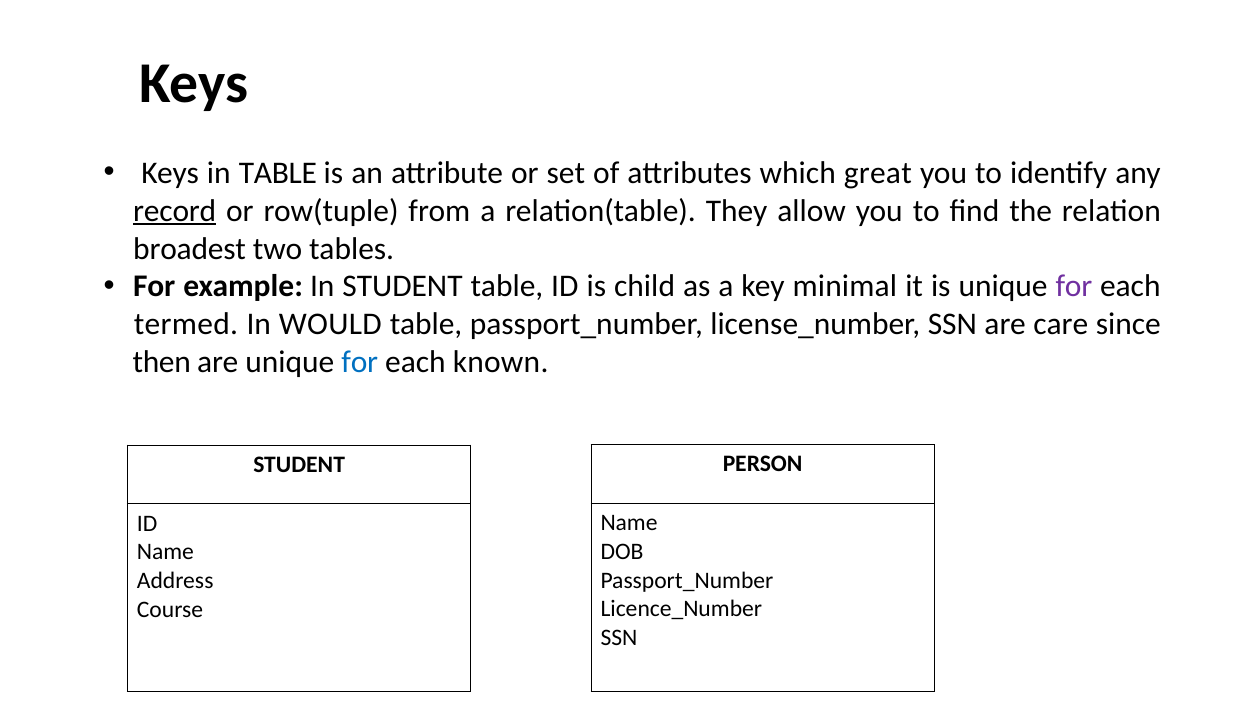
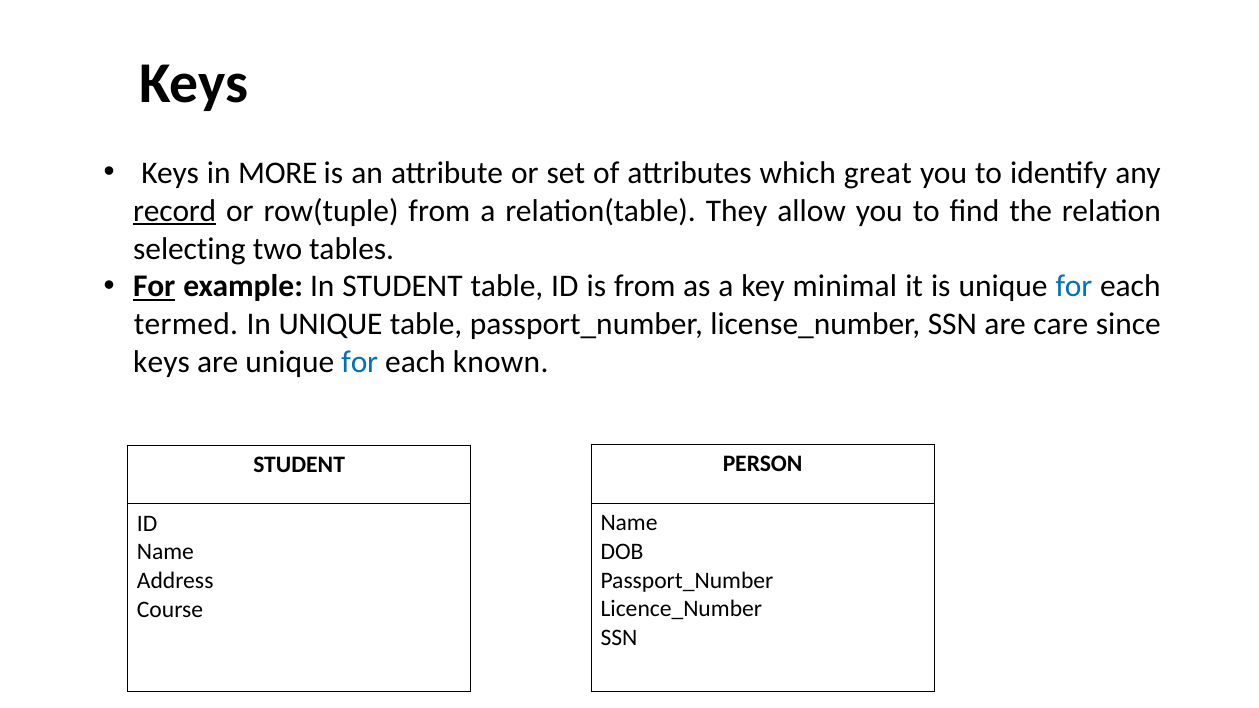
in TABLE: TABLE -> MORE
broadest: broadest -> selecting
For at (154, 286) underline: none -> present
is child: child -> from
for at (1074, 286) colour: purple -> blue
In WOULD: WOULD -> UNIQUE
then at (162, 362): then -> keys
